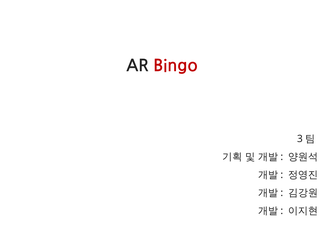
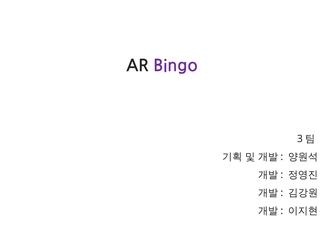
Bingo colour: red -> purple
